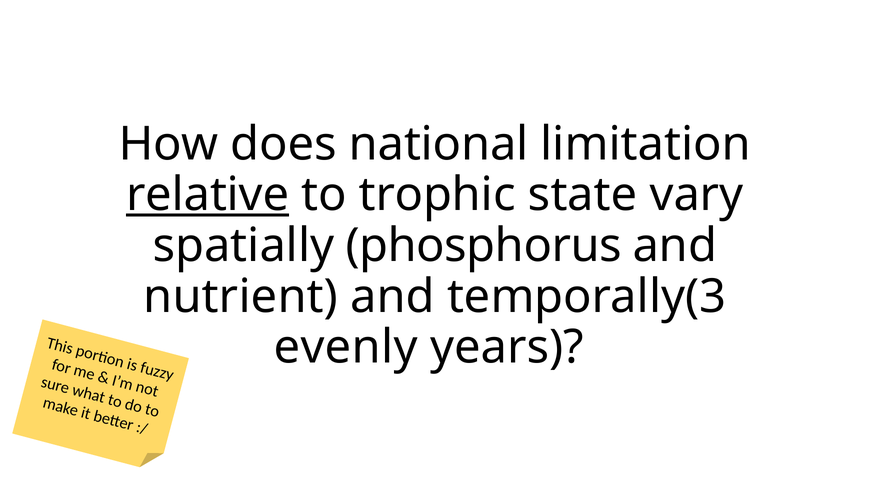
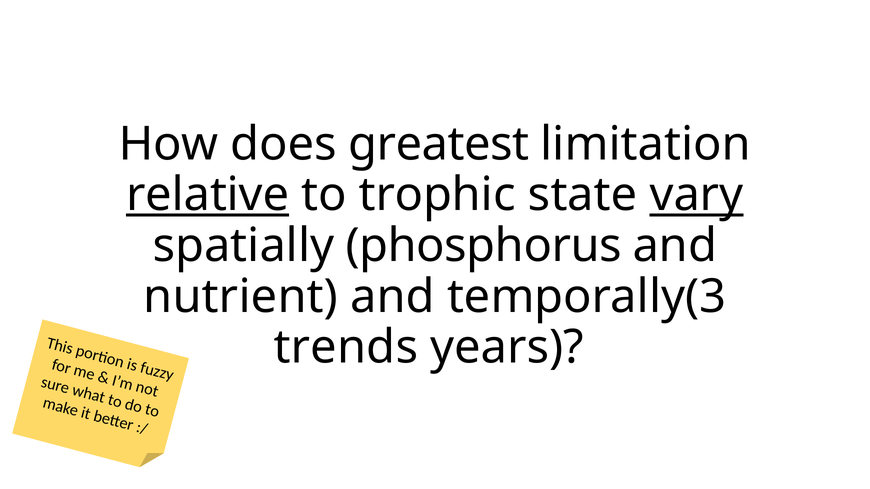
national: national -> greatest
vary underline: none -> present
evenly: evenly -> trends
